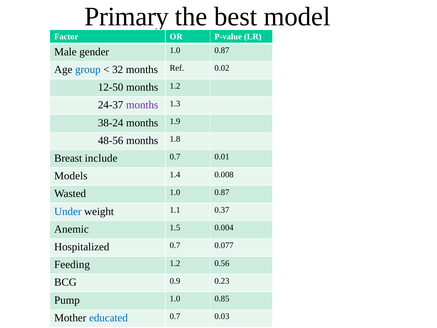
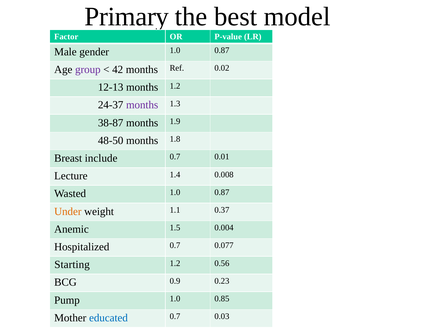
group colour: blue -> purple
32: 32 -> 42
12-50: 12-50 -> 12-13
38-24: 38-24 -> 38-87
48-56: 48-56 -> 48-50
Models: Models -> Lecture
Under colour: blue -> orange
Feeding: Feeding -> Starting
